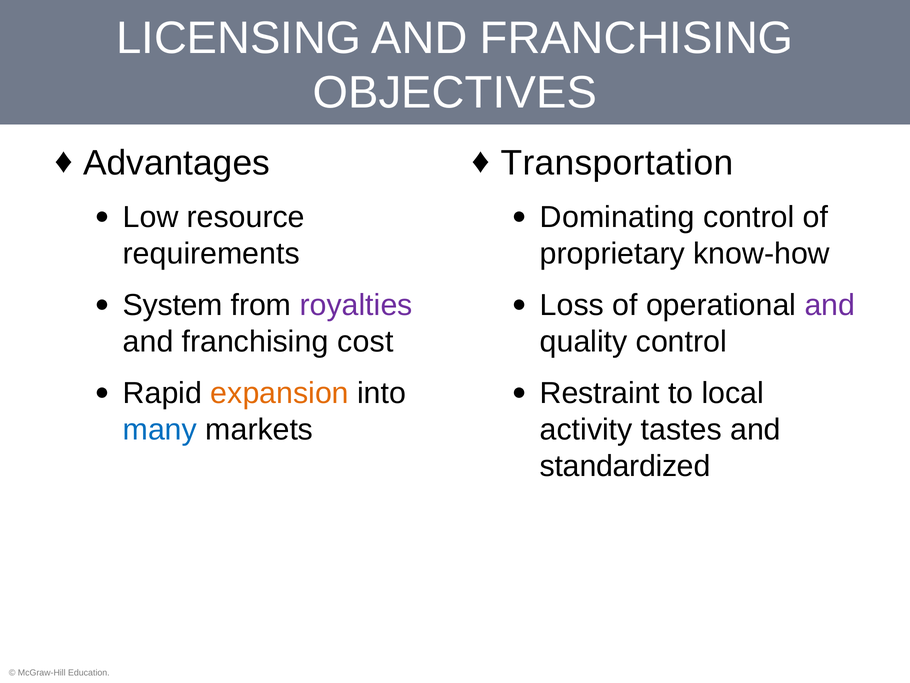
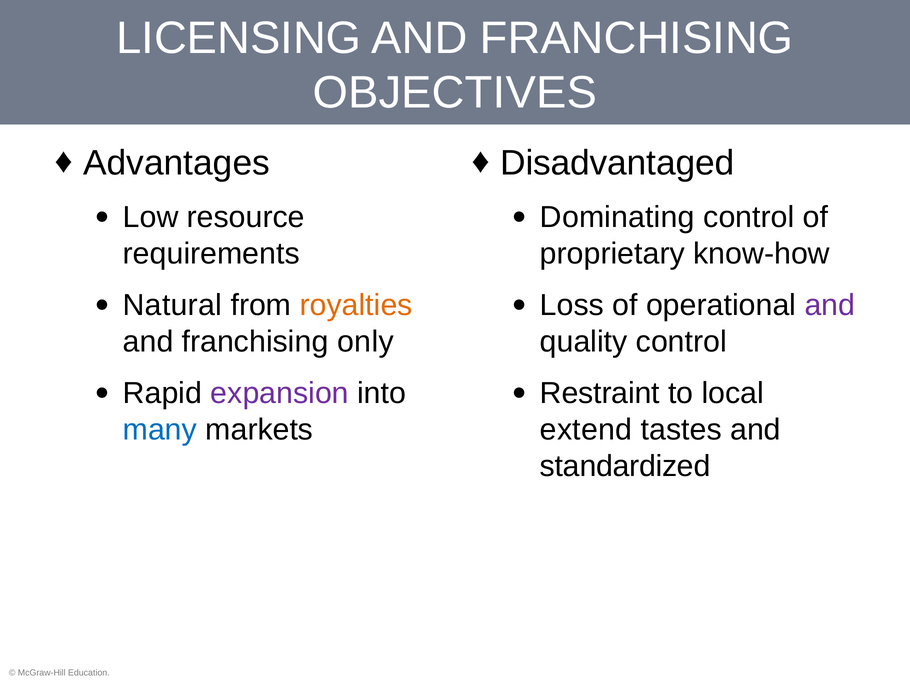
Transportation: Transportation -> Disadvantaged
System: System -> Natural
royalties colour: purple -> orange
cost: cost -> only
expansion colour: orange -> purple
activity: activity -> extend
